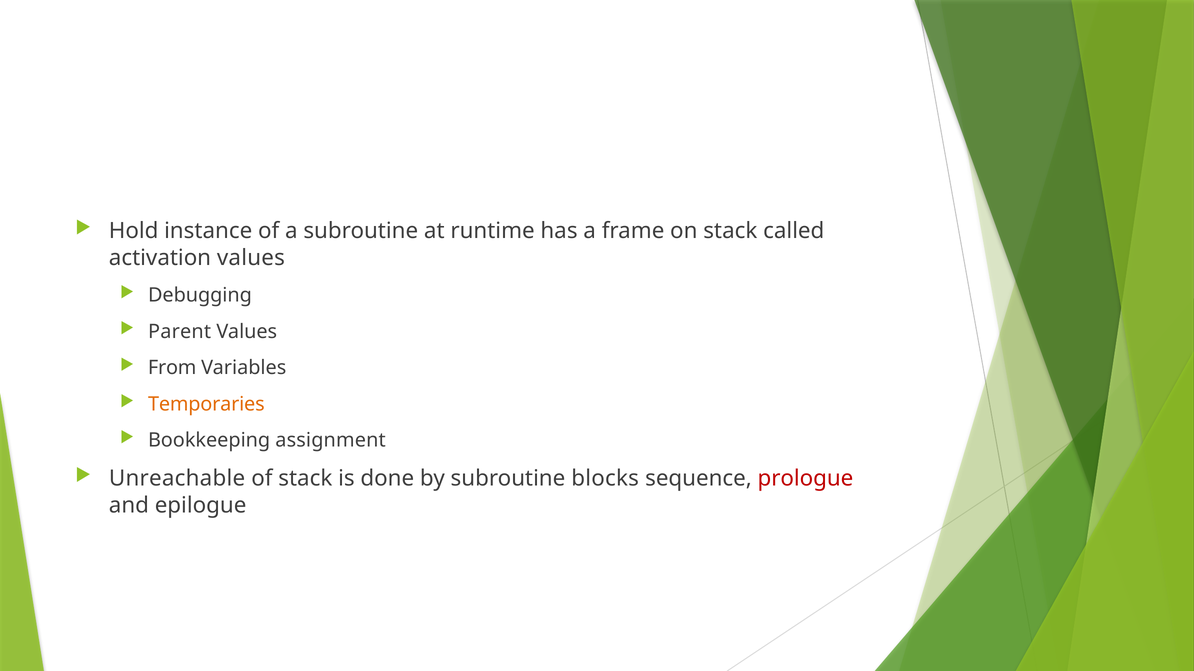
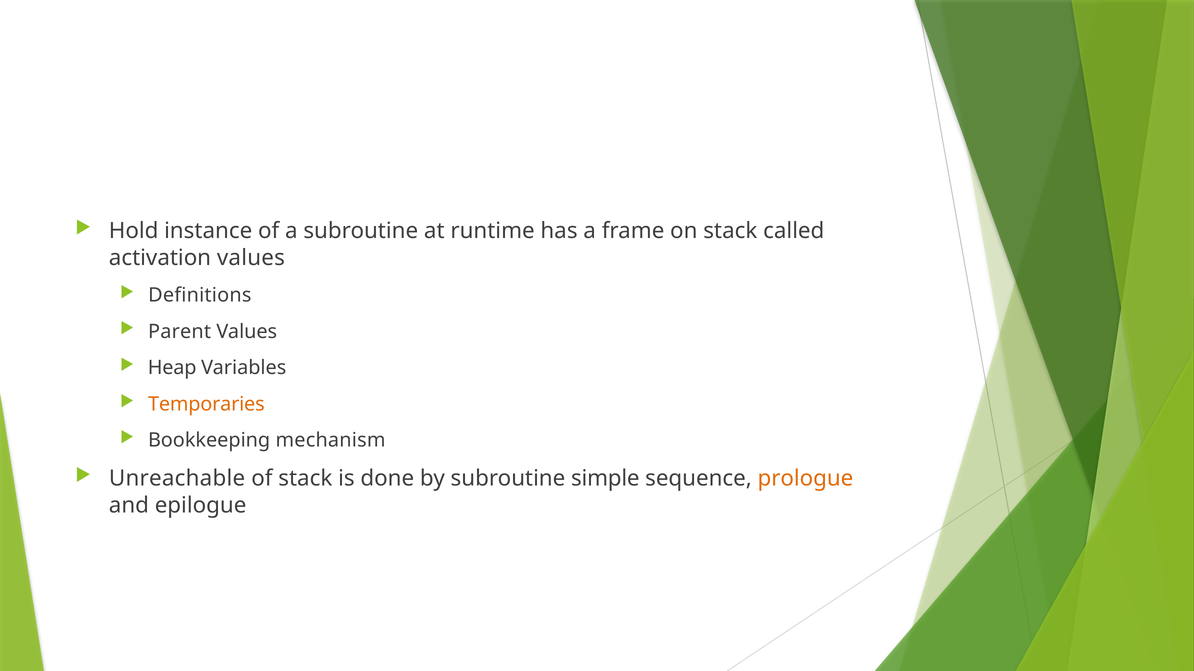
Debugging: Debugging -> Definitions
From: From -> Heap
assignment: assignment -> mechanism
blocks: blocks -> simple
prologue colour: red -> orange
